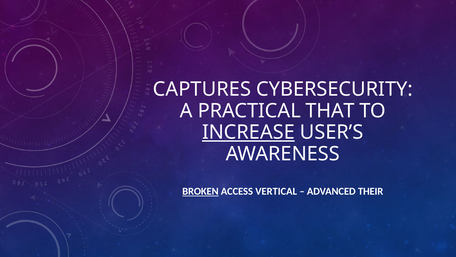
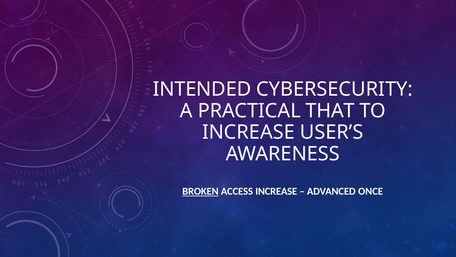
CAPTURES: CAPTURES -> INTENDED
INCREASE at (248, 132) underline: present -> none
ACCESS VERTICAL: VERTICAL -> INCREASE
THEIR: THEIR -> ONCE
